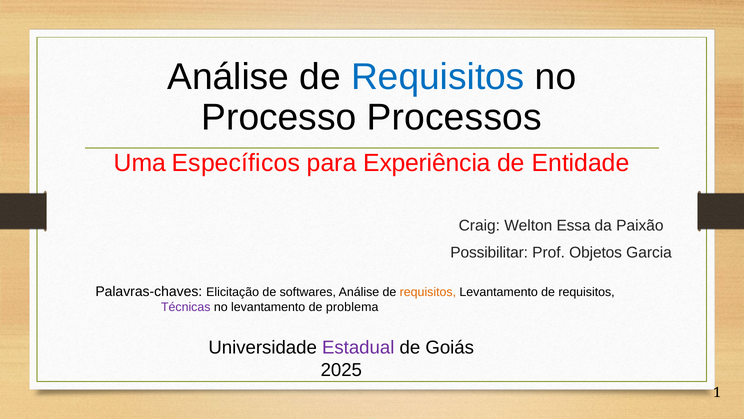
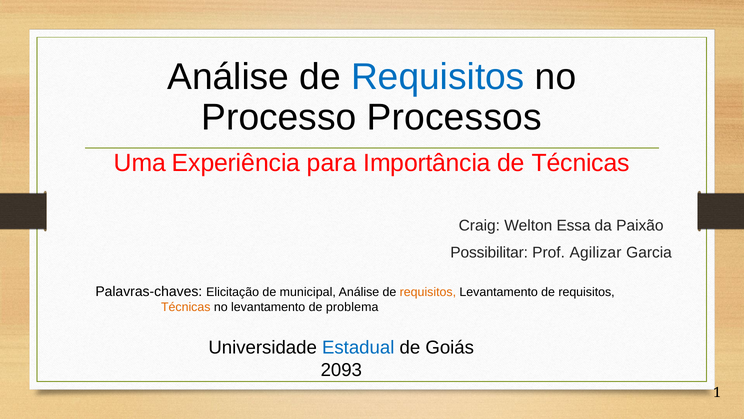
Específicos: Específicos -> Experiência
Experiência: Experiência -> Importância
de Entidade: Entidade -> Técnicas
Objetos: Objetos -> Agilizar
softwares: softwares -> municipal
Técnicas at (186, 307) colour: purple -> orange
Estadual colour: purple -> blue
2025: 2025 -> 2093
